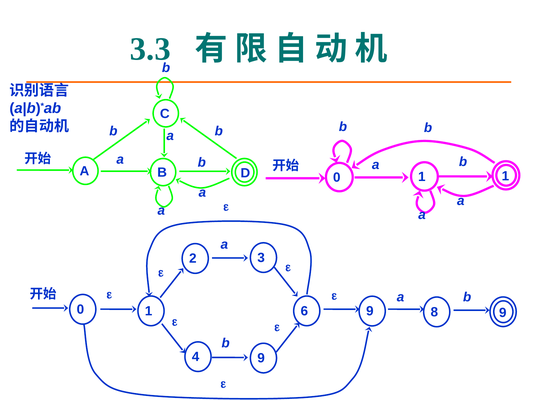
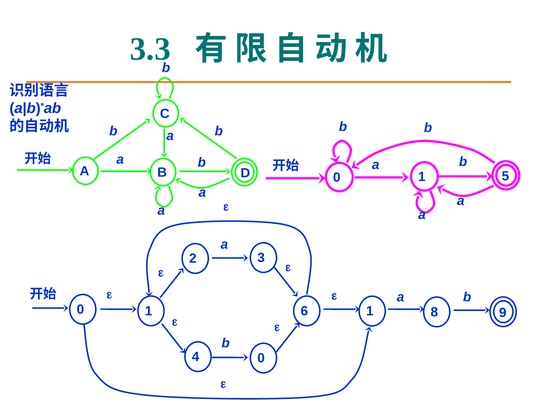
1 1: 1 -> 5
6 9: 9 -> 1
4 9: 9 -> 0
